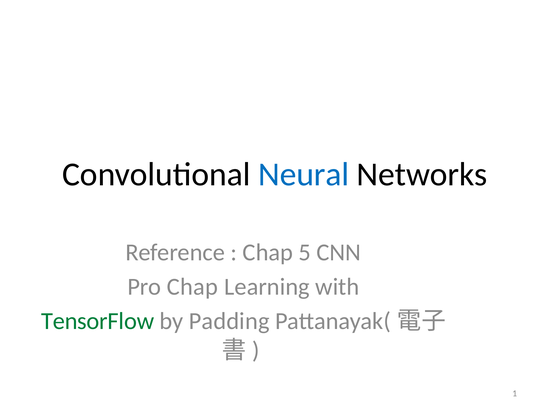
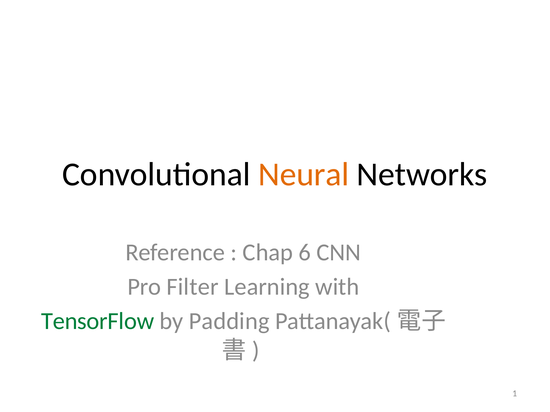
Neural colour: blue -> orange
5: 5 -> 6
Pro Chap: Chap -> Filter
